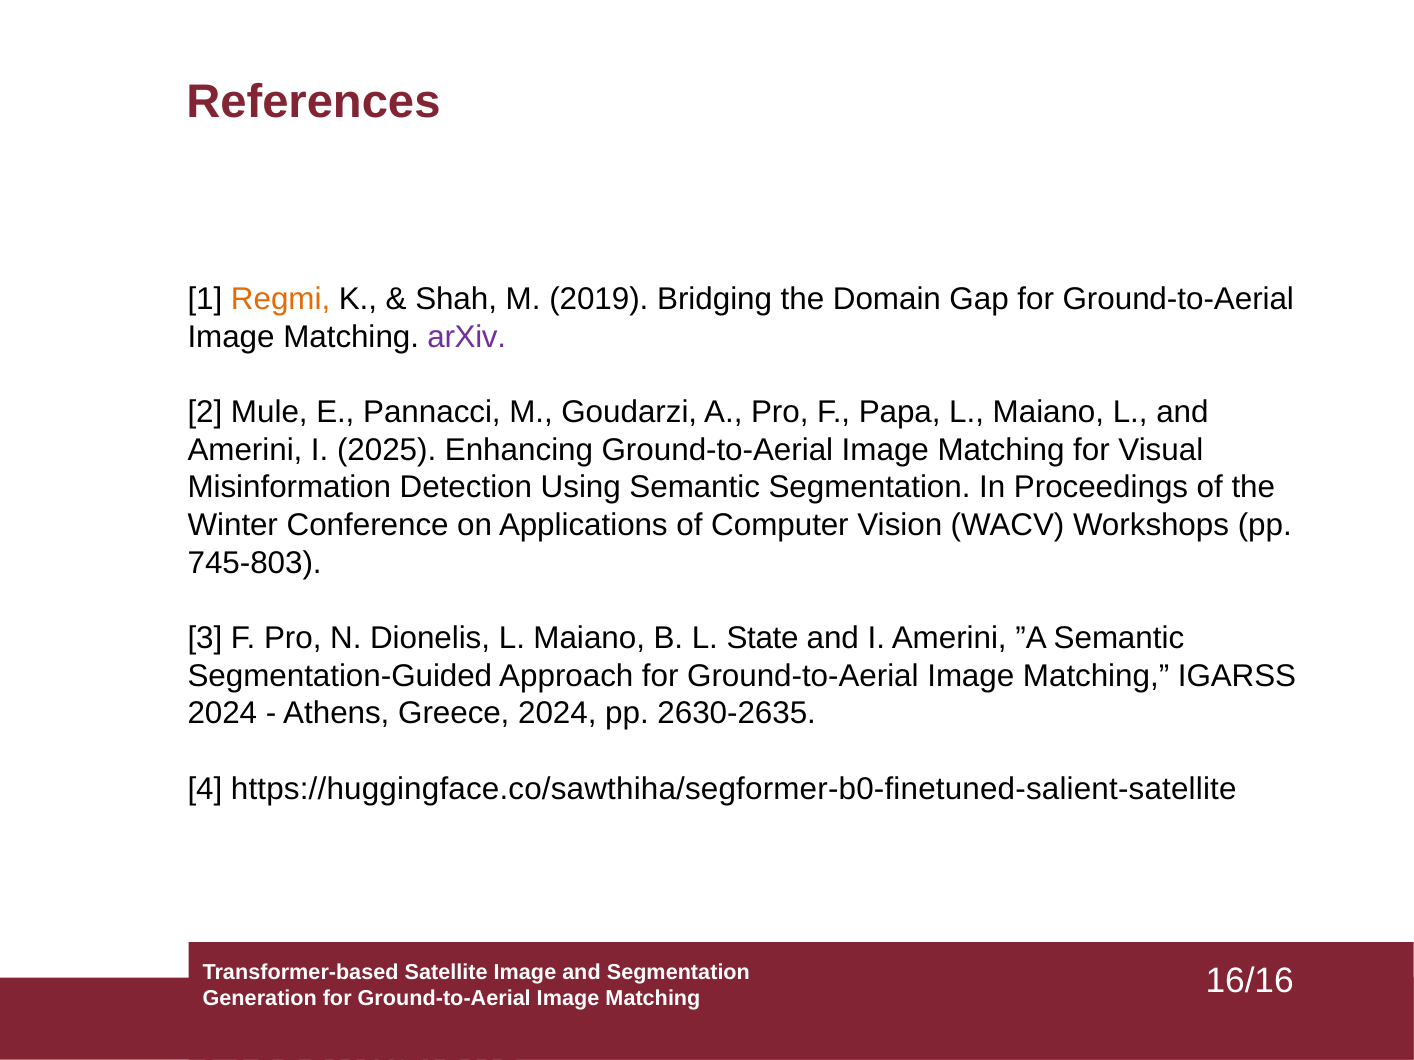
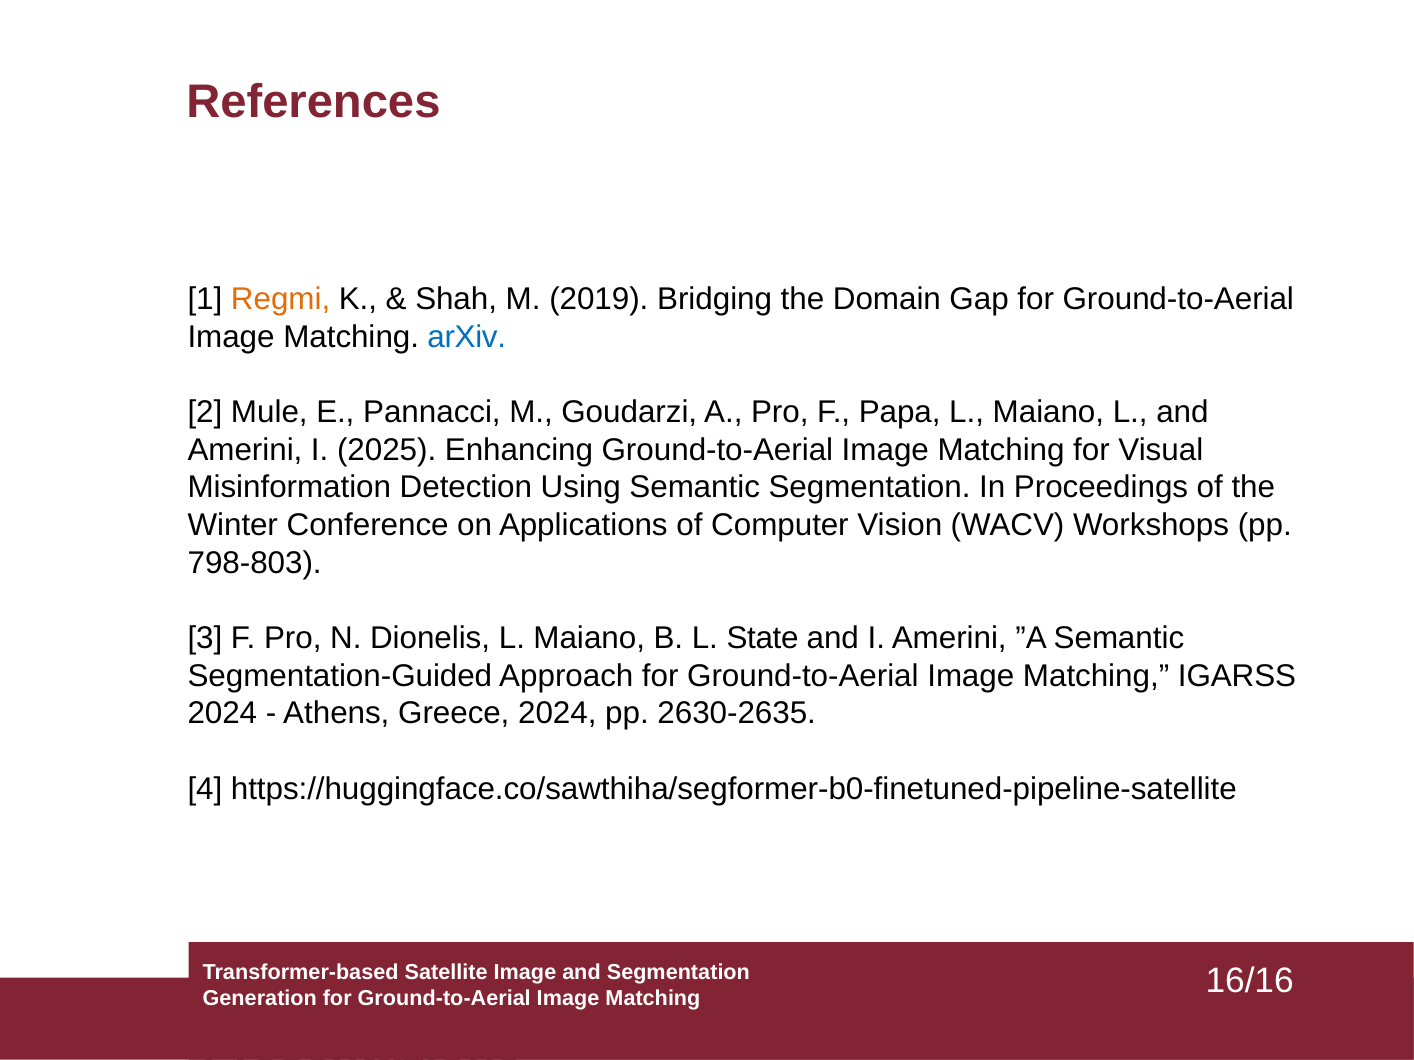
arXiv colour: purple -> blue
745-803: 745-803 -> 798-803
https://huggingface.co/sawthiha/segformer-b0-finetuned-salient-satellite: https://huggingface.co/sawthiha/segformer-b0-finetuned-salient-satellite -> https://huggingface.co/sawthiha/segformer-b0-finetuned-pipeline-satellite
